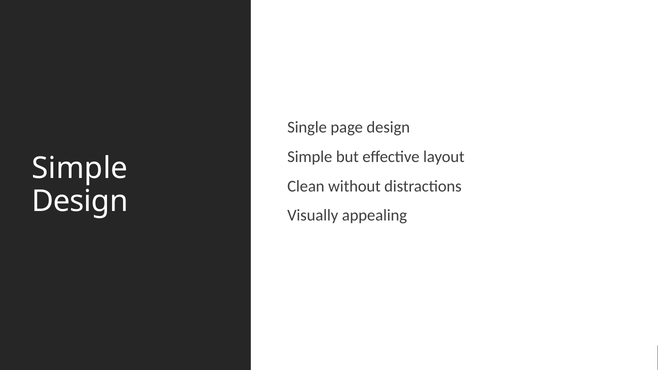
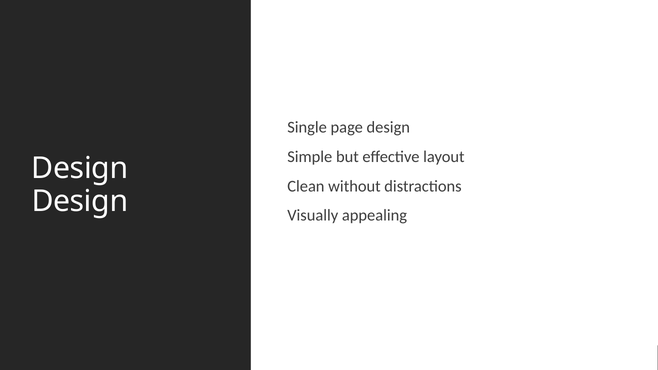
Simple at (80, 169): Simple -> Design
